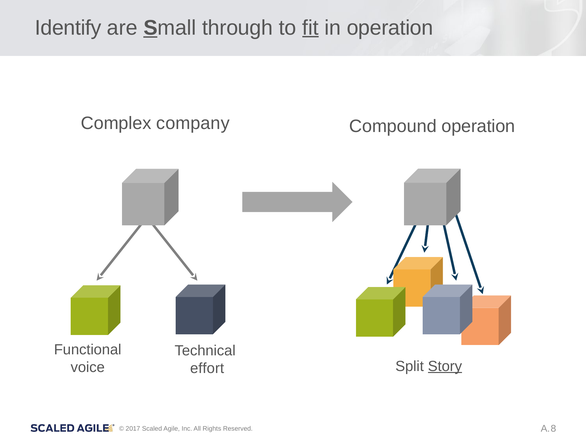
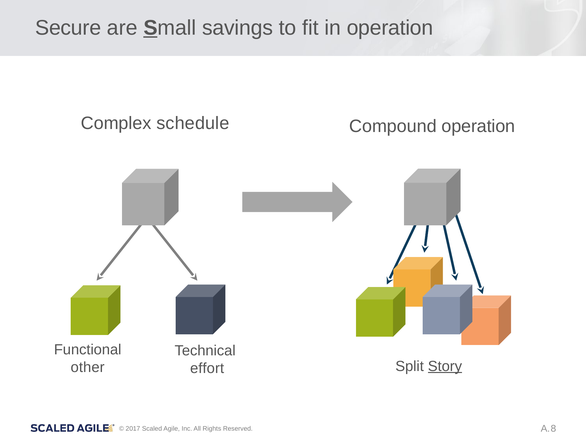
Identify: Identify -> Secure
through: through -> savings
fit underline: present -> none
company: company -> schedule
voice: voice -> other
